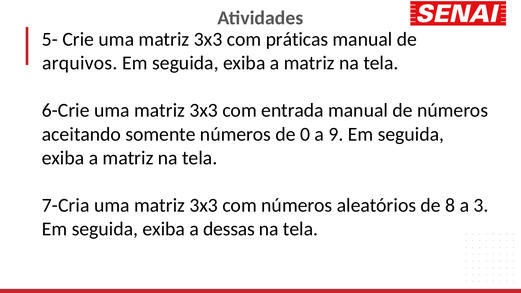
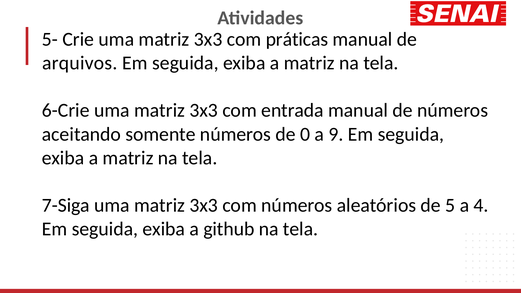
7-Cria: 7-Cria -> 7-Siga
8: 8 -> 5
3: 3 -> 4
dessas: dessas -> github
